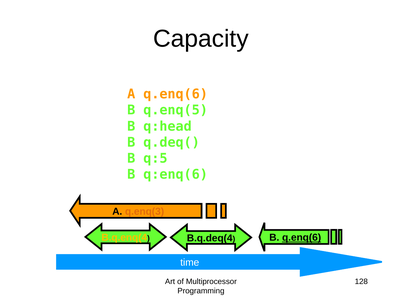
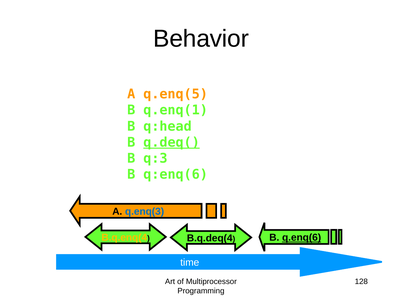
Capacity: Capacity -> Behavior
A q.enq(6: q.enq(6 -> q.enq(5
q.enq(5: q.enq(5 -> q.enq(1
q.deq( underline: none -> present
q:5: q:5 -> q:3
q.enq(3 colour: orange -> blue
